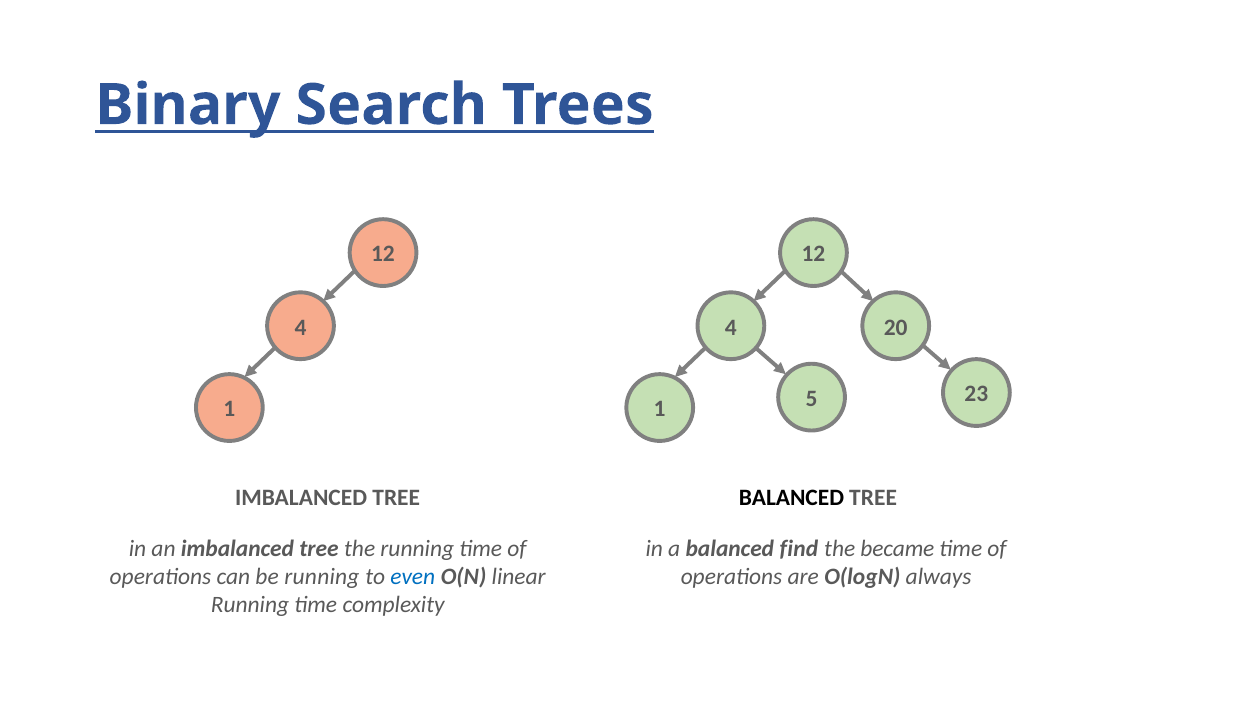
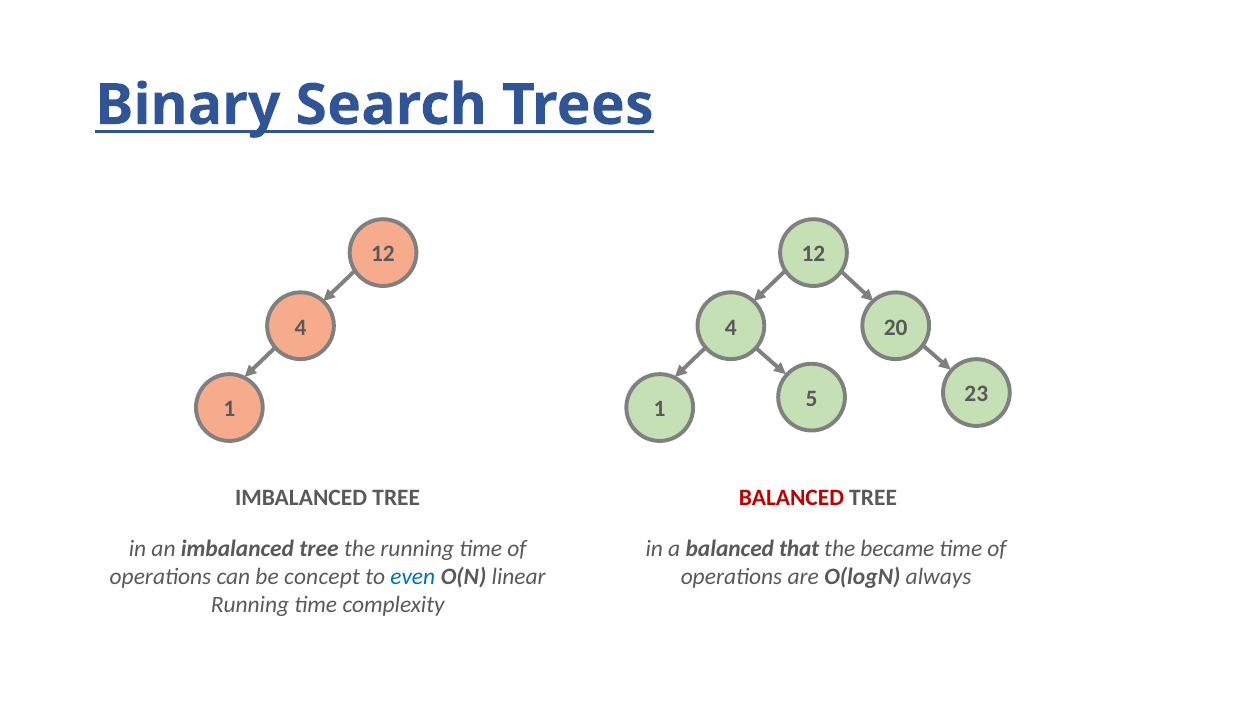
BALANCED at (791, 498) colour: black -> red
find: find -> that
be running: running -> concept
